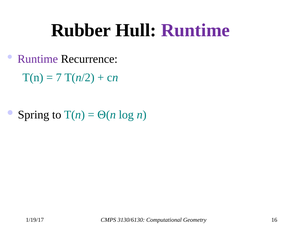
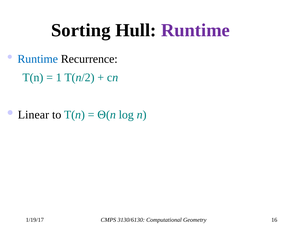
Rubber: Rubber -> Sorting
Runtime at (38, 59) colour: purple -> blue
7: 7 -> 1
Spring: Spring -> Linear
